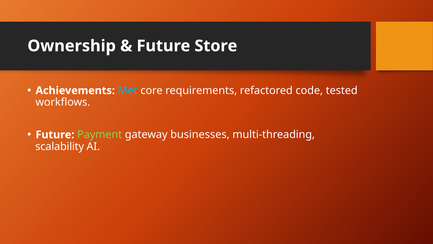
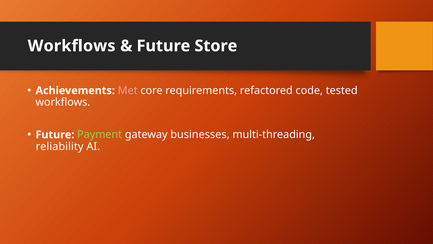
Ownership at (72, 46): Ownership -> Workflows
Met colour: light blue -> pink
scalability: scalability -> reliability
